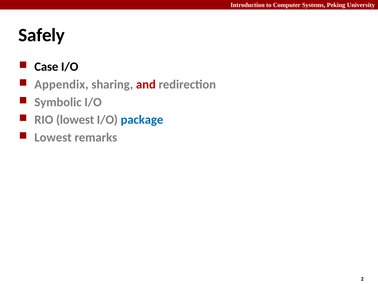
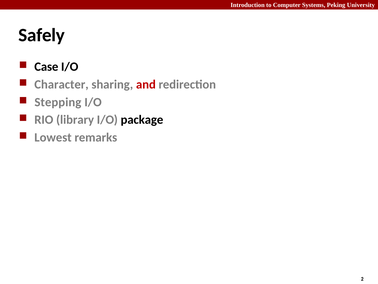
Appendix: Appendix -> Character
Symbolic: Symbolic -> Stepping
RIO lowest: lowest -> library
package colour: blue -> black
